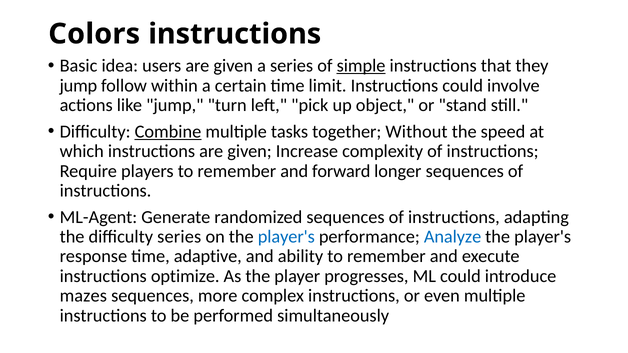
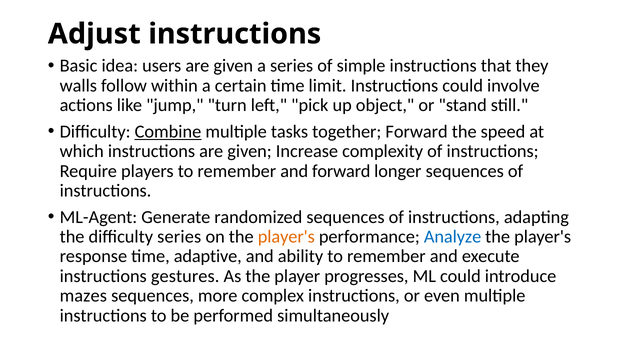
Colors: Colors -> Adjust
simple underline: present -> none
jump at (78, 86): jump -> walls
together Without: Without -> Forward
player's at (286, 237) colour: blue -> orange
optimize: optimize -> gestures
